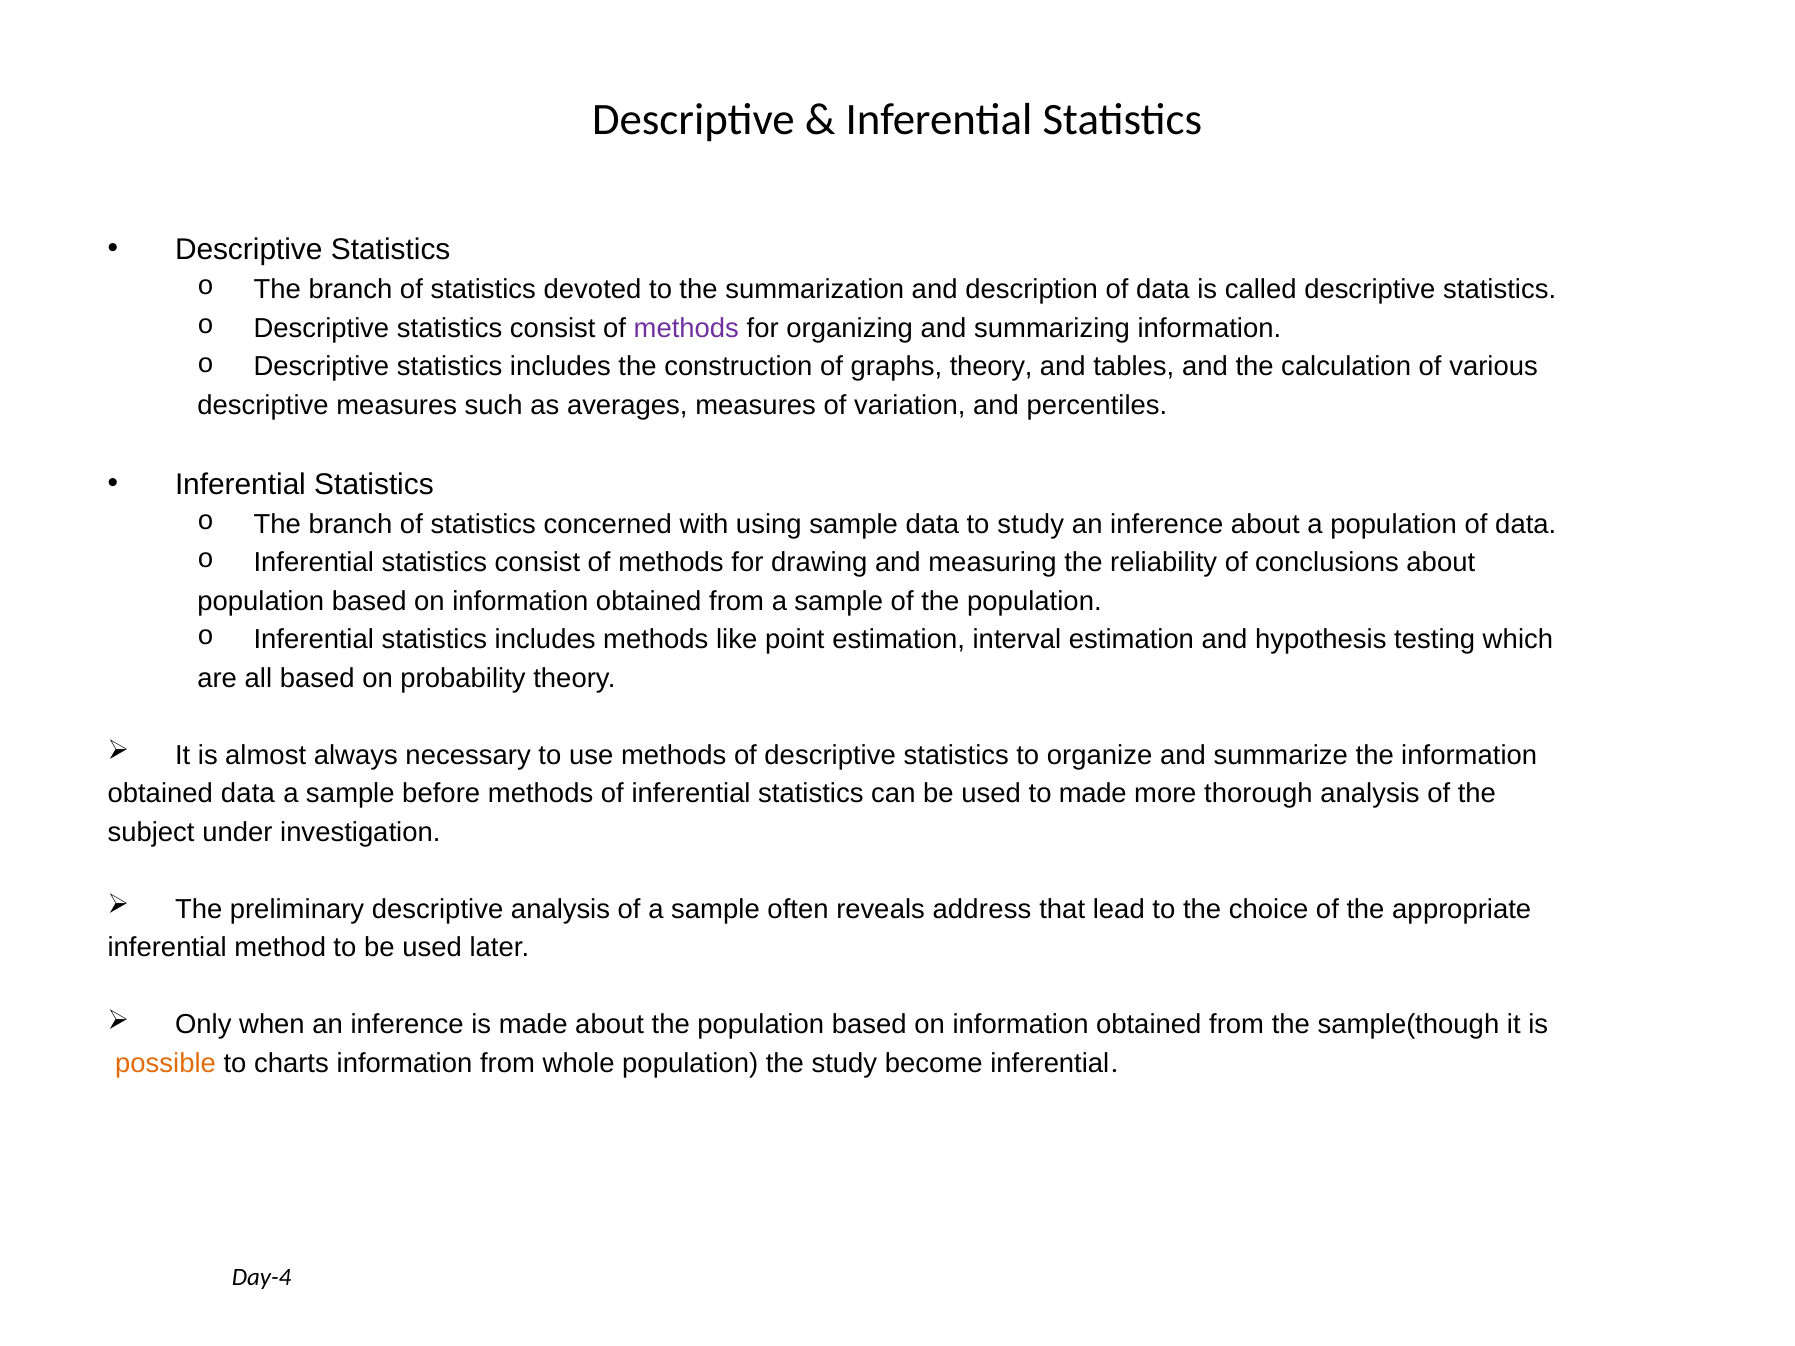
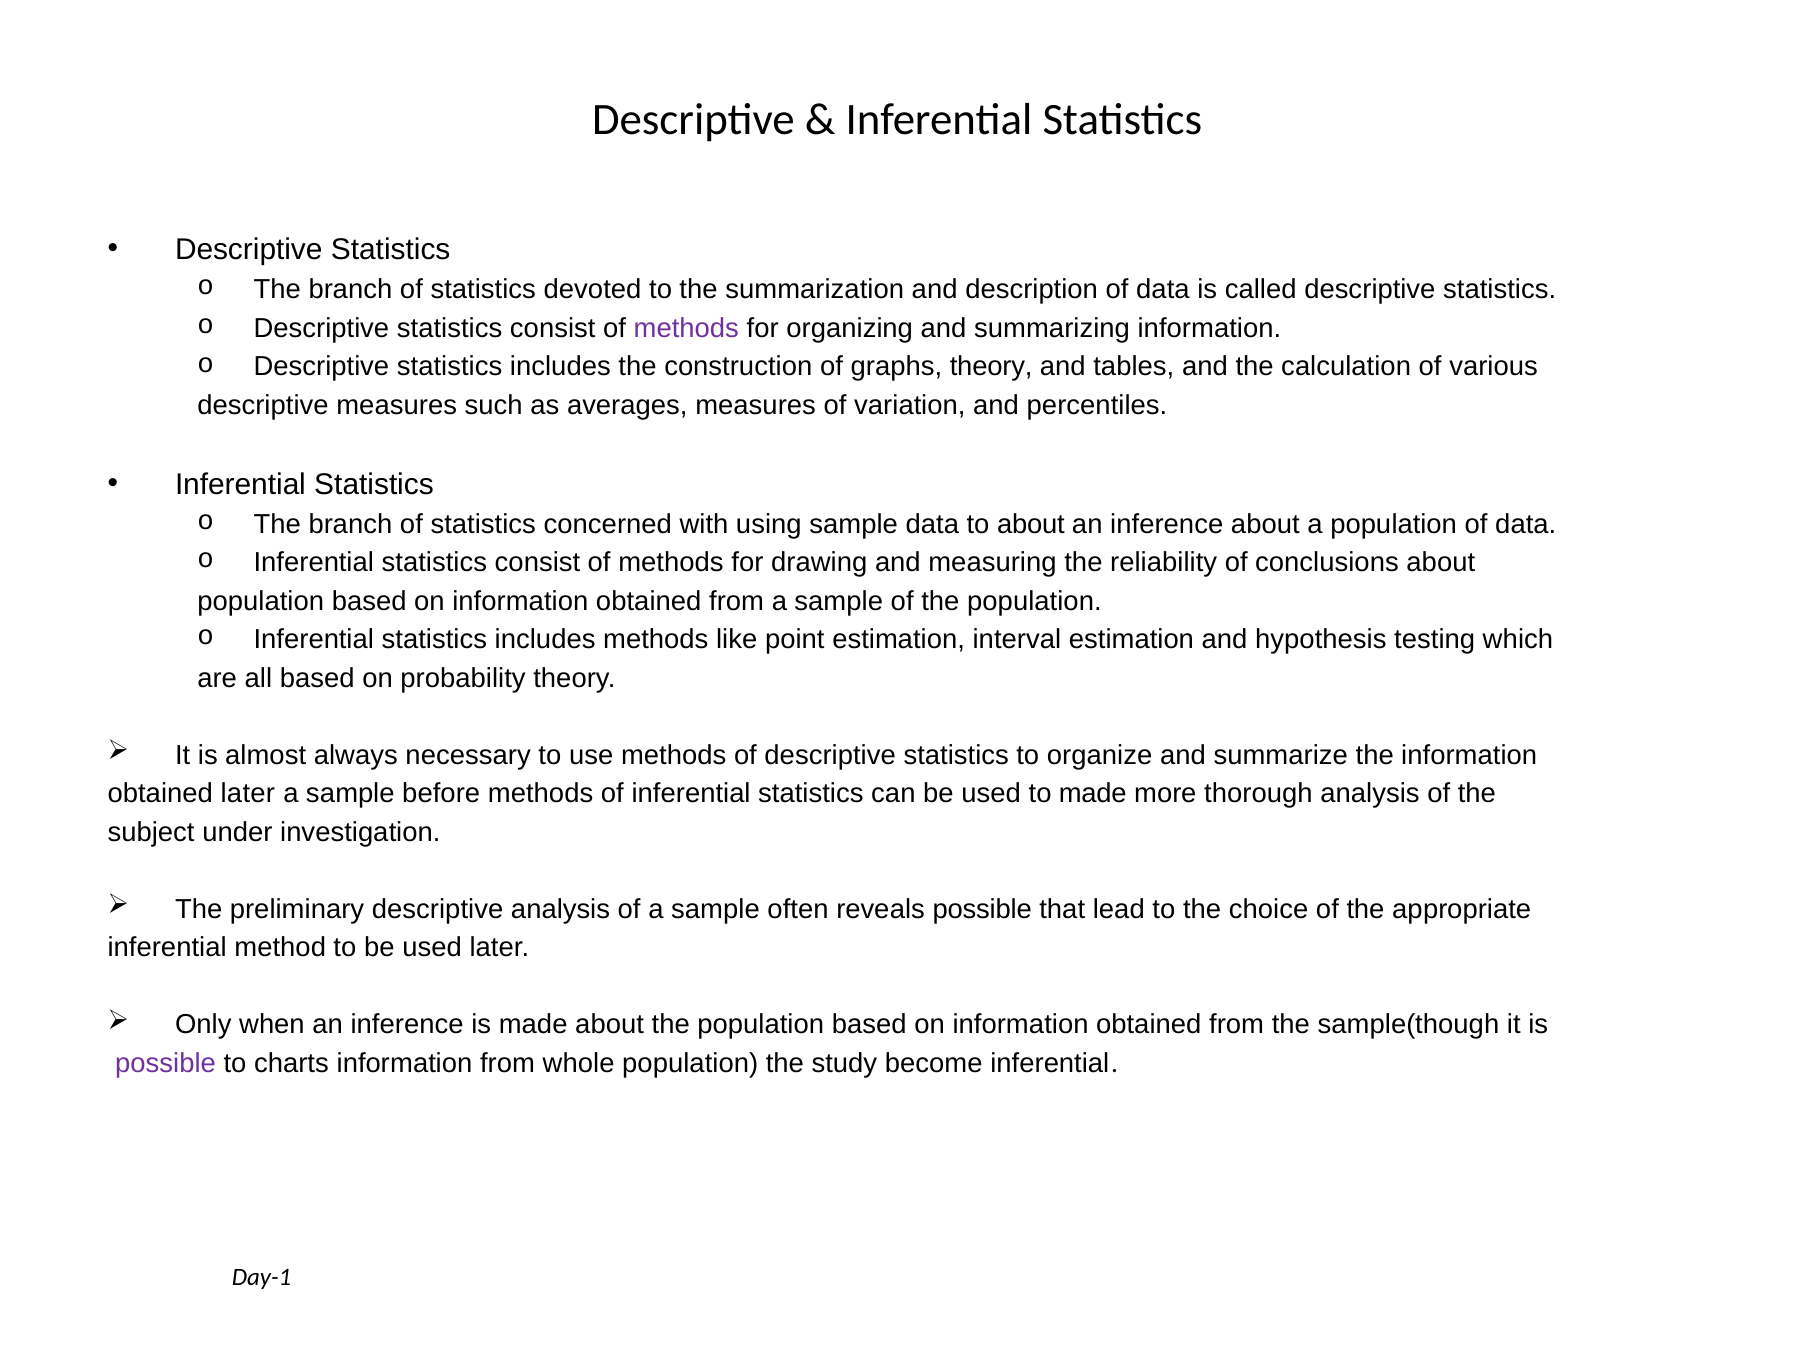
to study: study -> about
obtained data: data -> later
reveals address: address -> possible
possible at (166, 1063) colour: orange -> purple
Day-4: Day-4 -> Day-1
